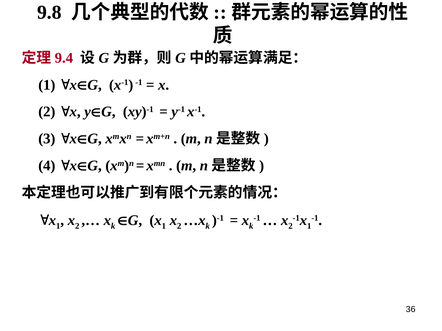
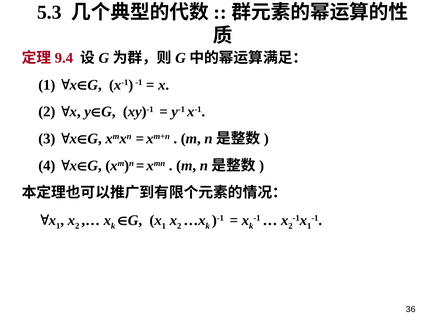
9.8: 9.8 -> 5.3
